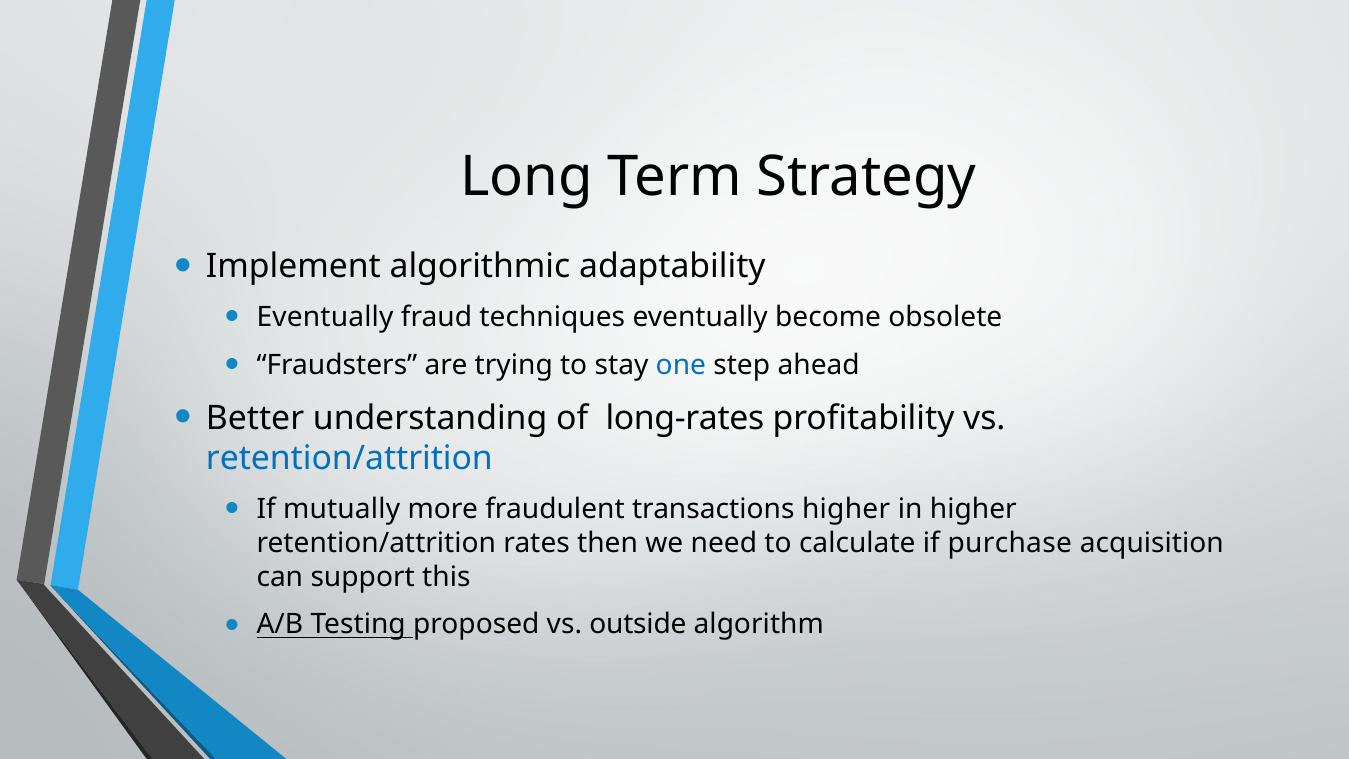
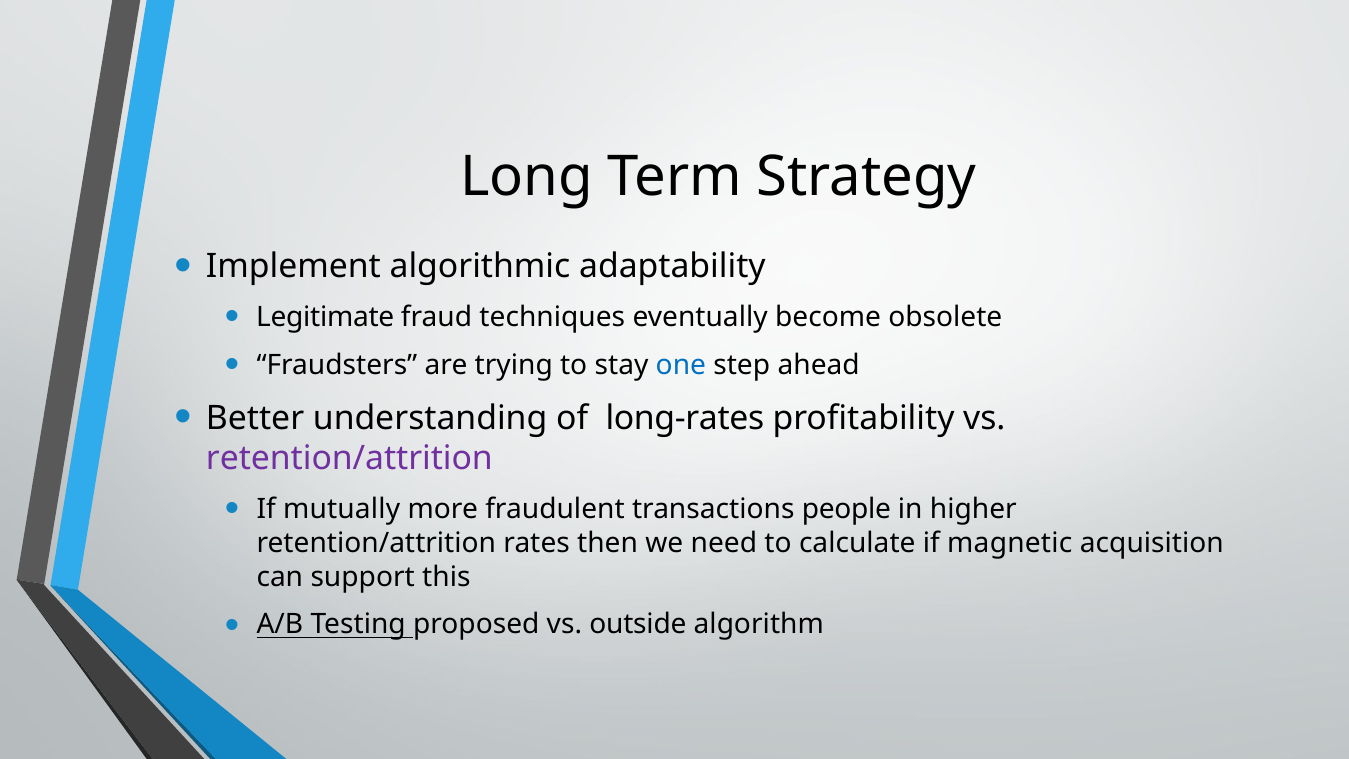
Eventually at (325, 317): Eventually -> Legitimate
retention/attrition at (349, 458) colour: blue -> purple
transactions higher: higher -> people
purchase: purchase -> magnetic
